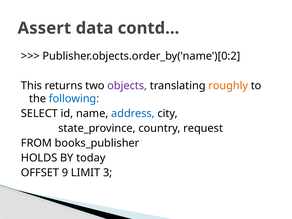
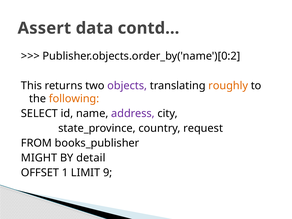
following colour: blue -> orange
address colour: blue -> purple
HOLDS: HOLDS -> MIGHT
today: today -> detail
9: 9 -> 1
3: 3 -> 9
